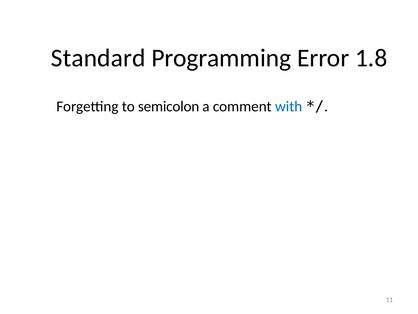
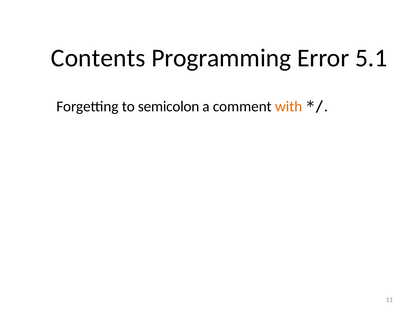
Standard: Standard -> Contents
1.8: 1.8 -> 5.1
with colour: blue -> orange
